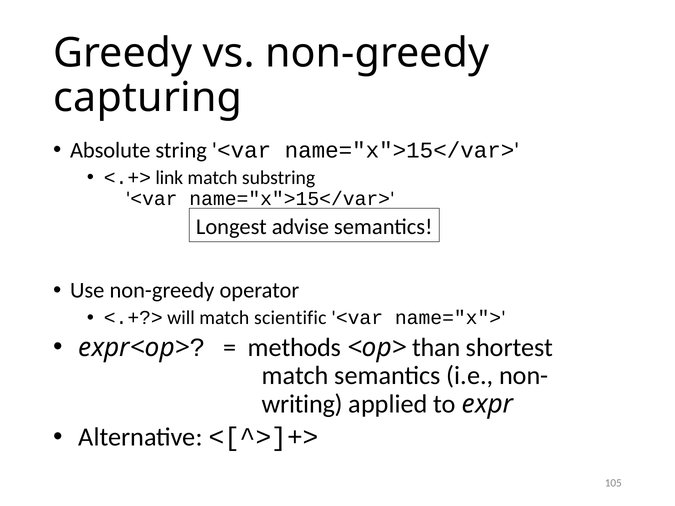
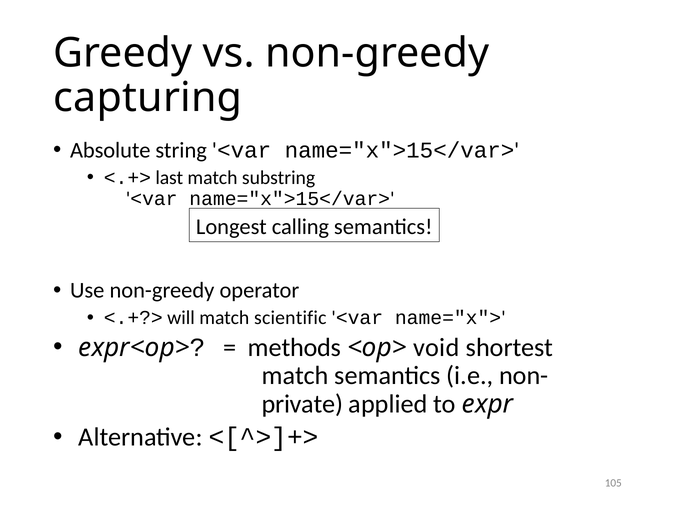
link: link -> last
advise: advise -> calling
than: than -> void
writing: writing -> private
